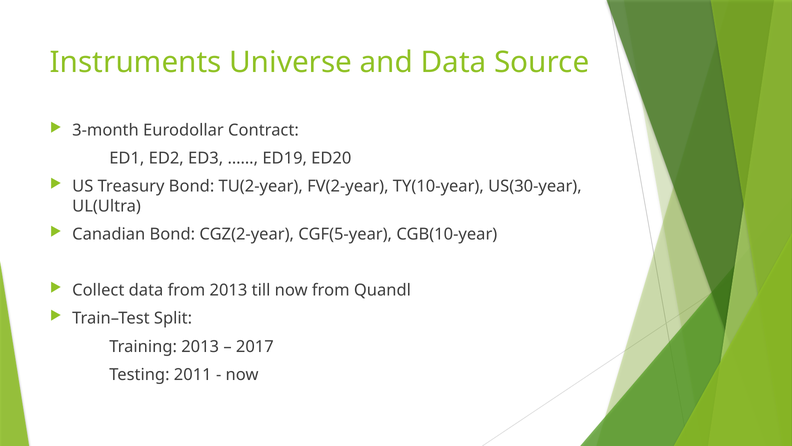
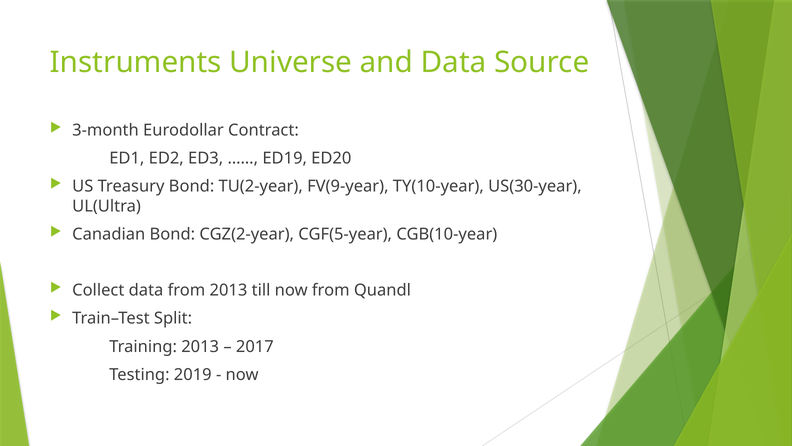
FV(2-year: FV(2-year -> FV(9-year
2011: 2011 -> 2019
